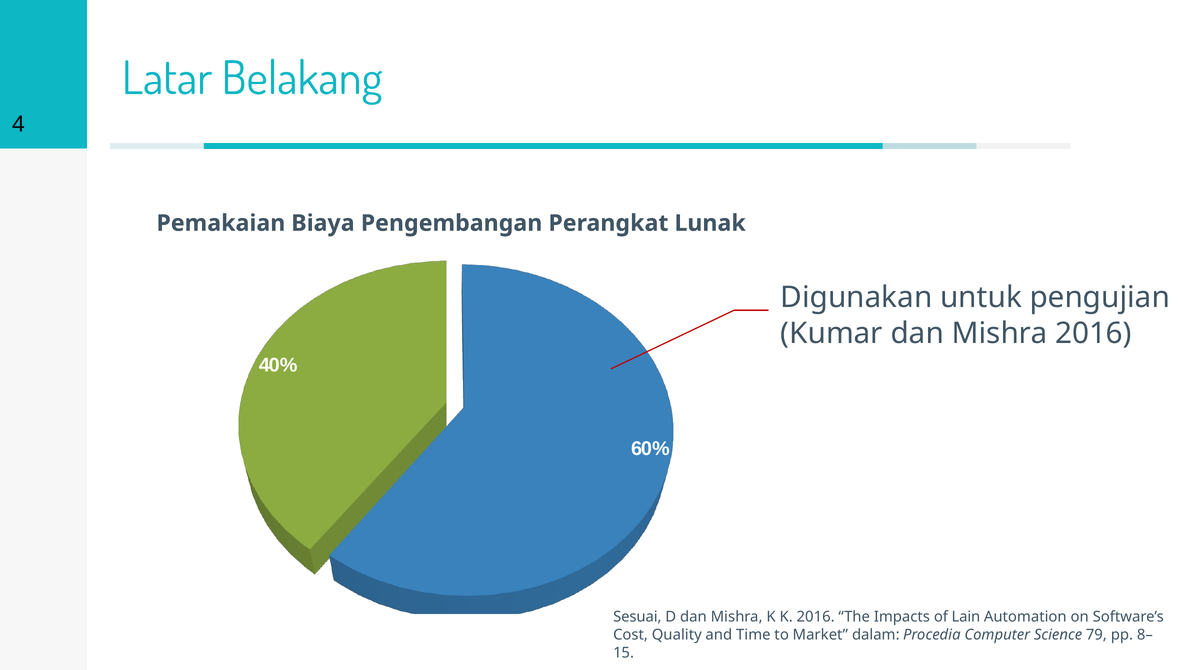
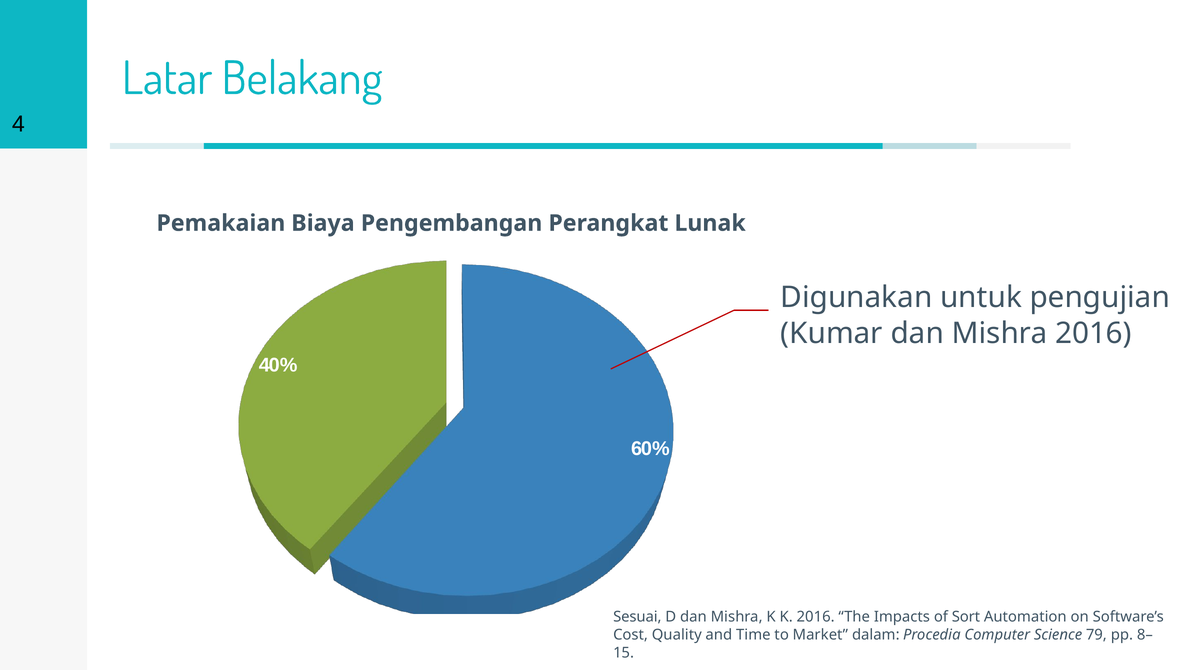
Lain: Lain -> Sort
